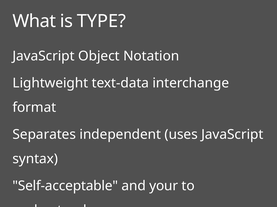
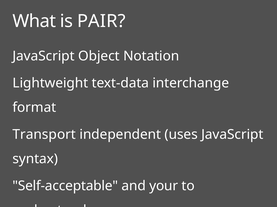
TYPE: TYPE -> PAIR
Separates: Separates -> Transport
